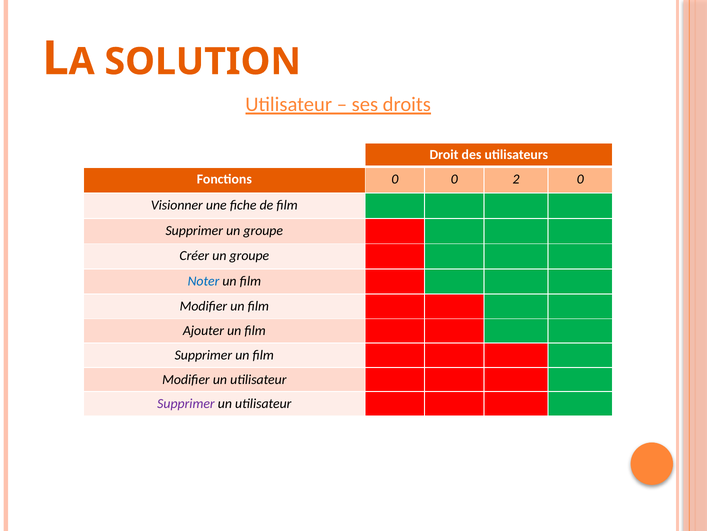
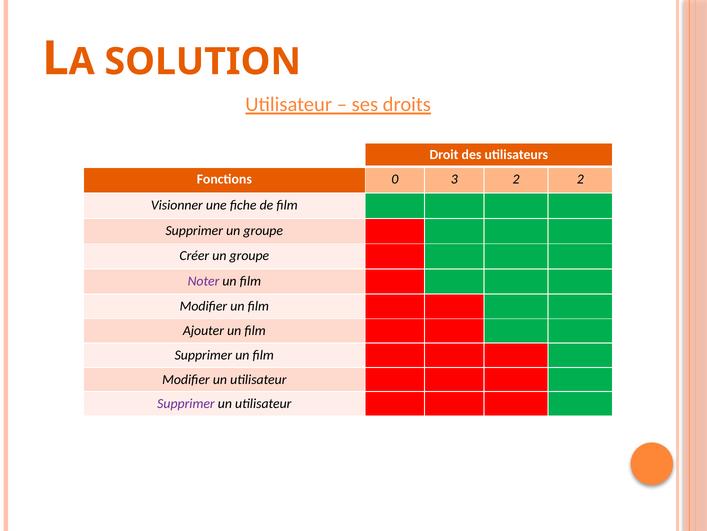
0 0: 0 -> 3
2 0: 0 -> 2
Noter colour: blue -> purple
